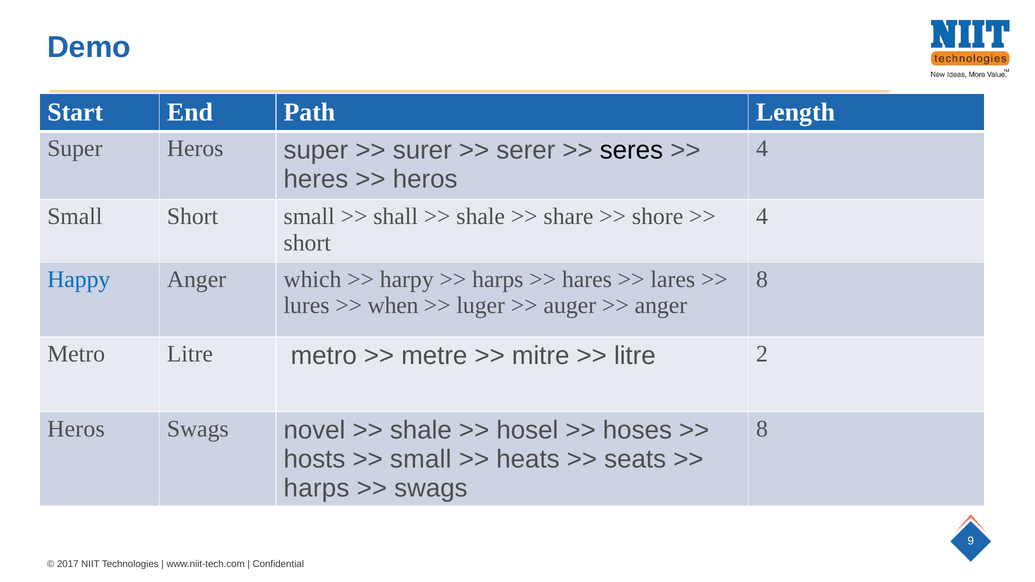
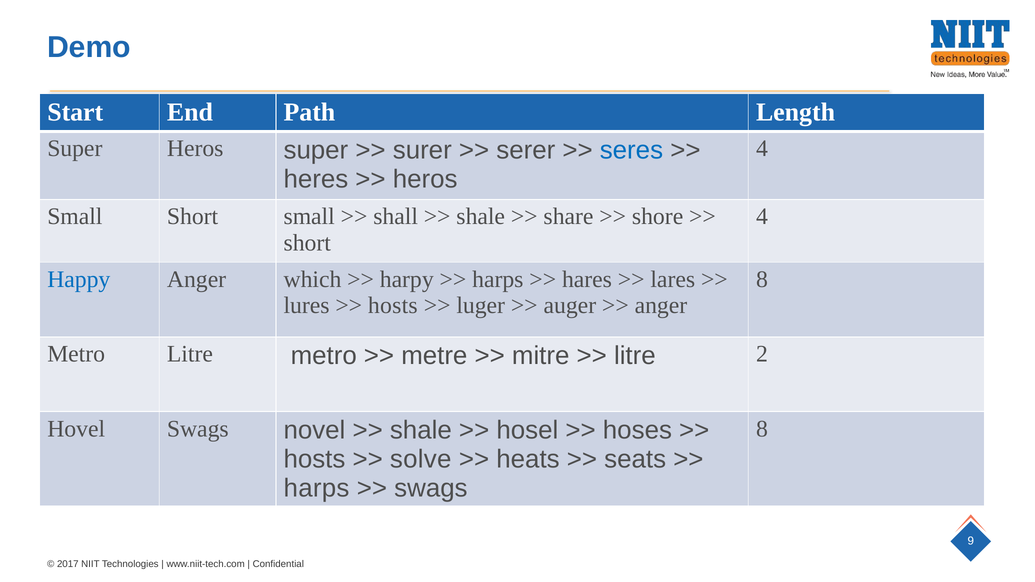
seres colour: black -> blue
when at (393, 306): when -> hosts
Heros at (76, 429): Heros -> Hovel
small at (421, 459): small -> solve
